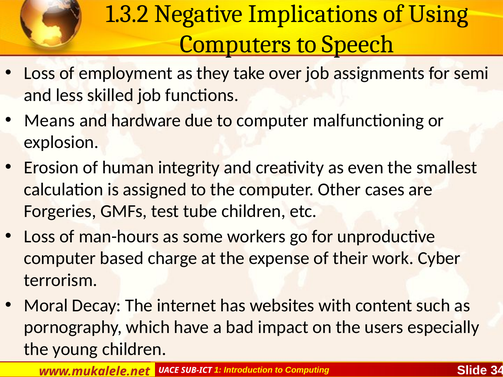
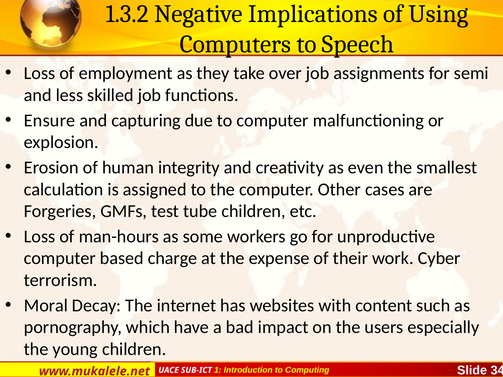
Means: Means -> Ensure
hardware: hardware -> capturing
